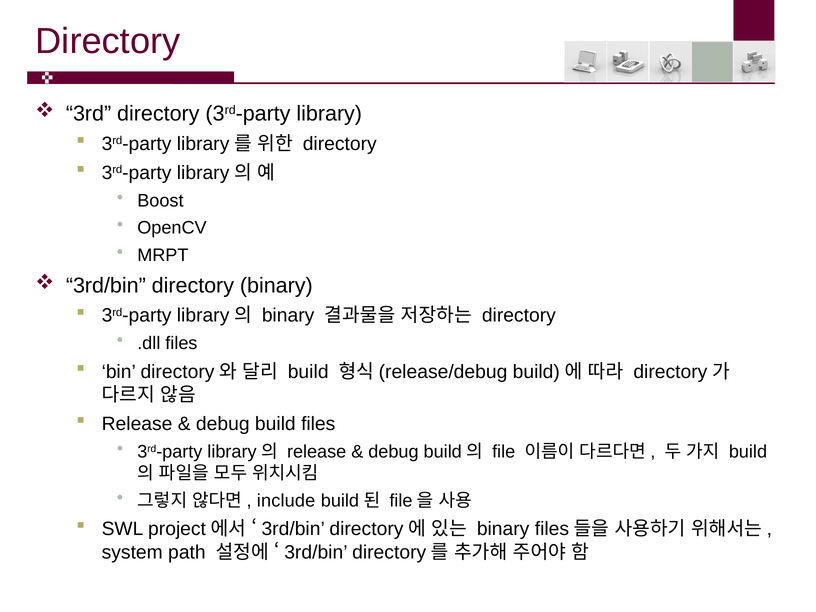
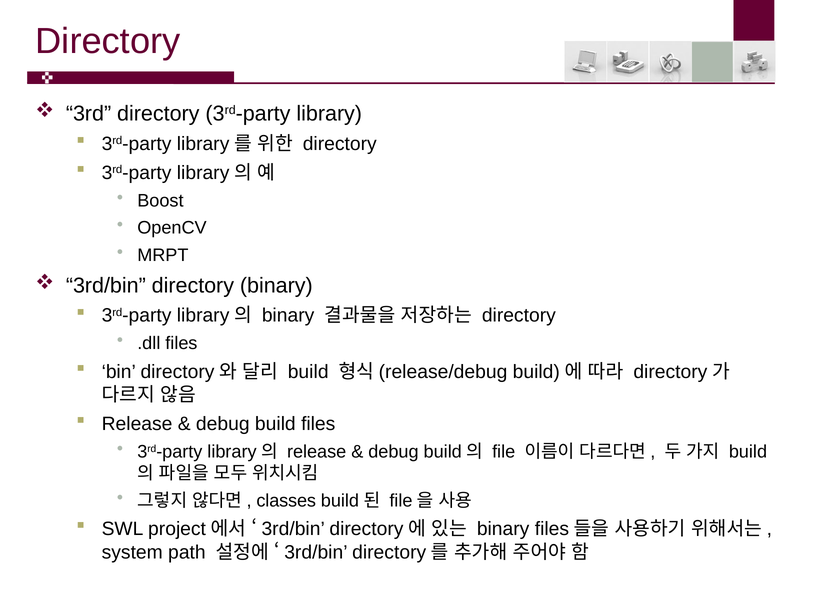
include: include -> classes
